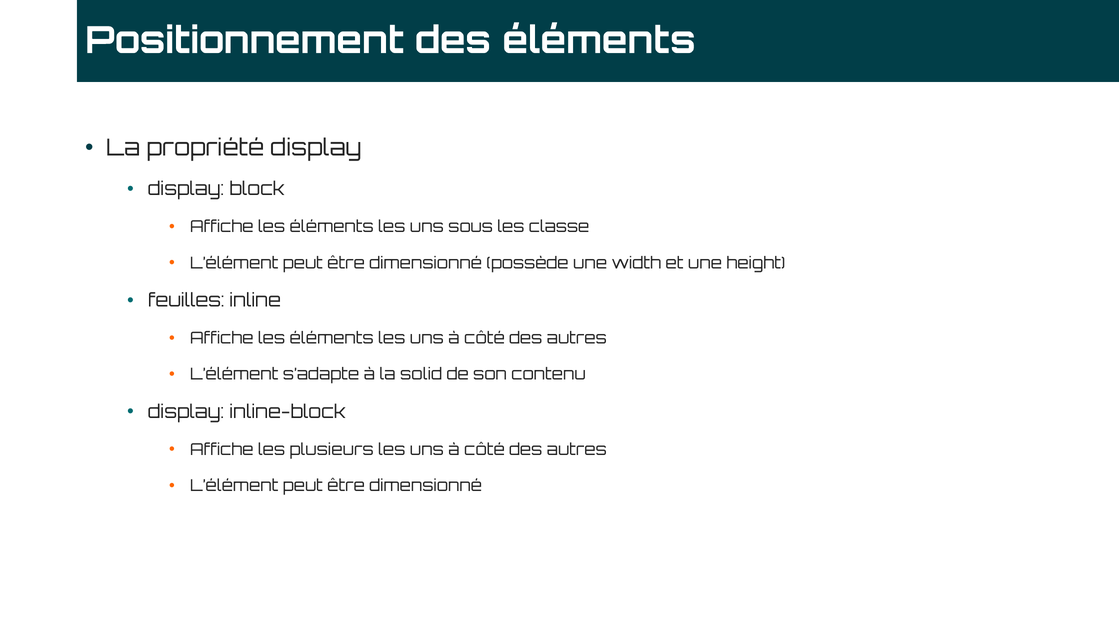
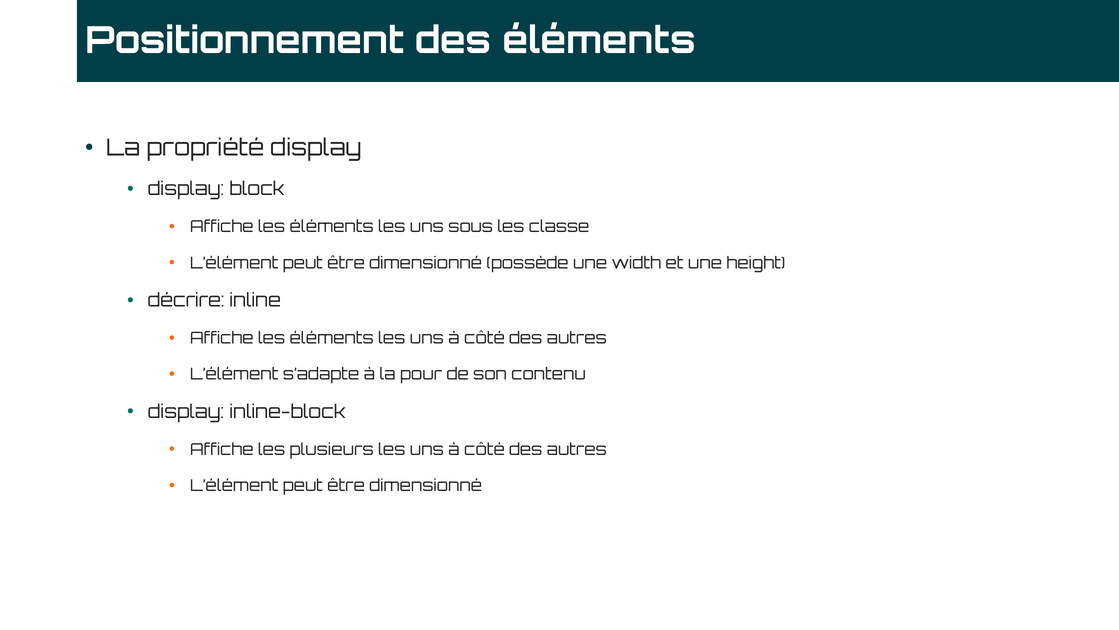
feuilles: feuilles -> décrire
solid: solid -> pour
